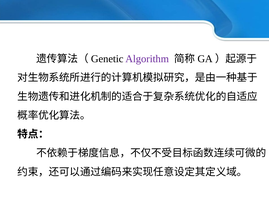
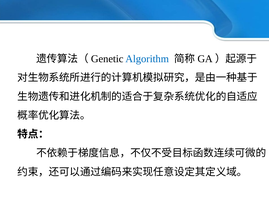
Algorithm colour: purple -> blue
